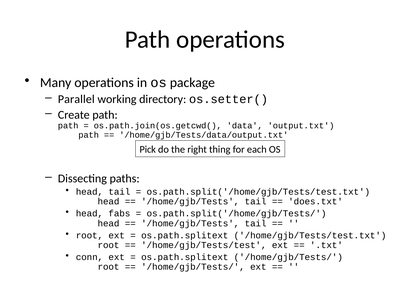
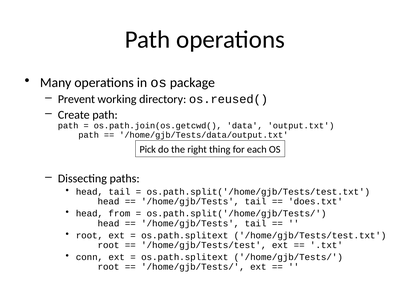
Parallel: Parallel -> Prevent
os.setter(: os.setter( -> os.reused(
fabs: fabs -> from
